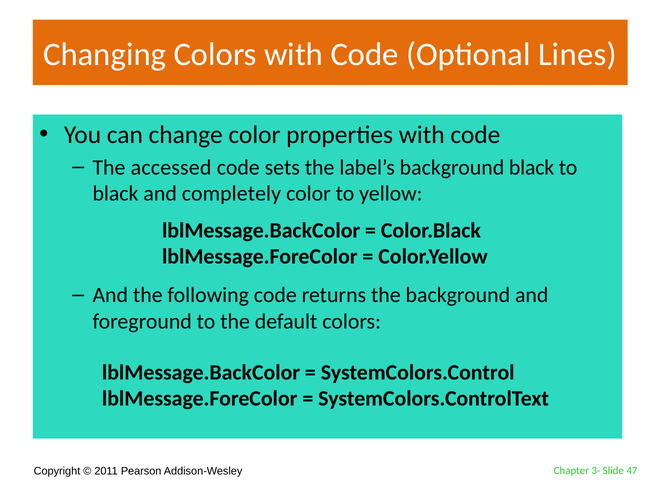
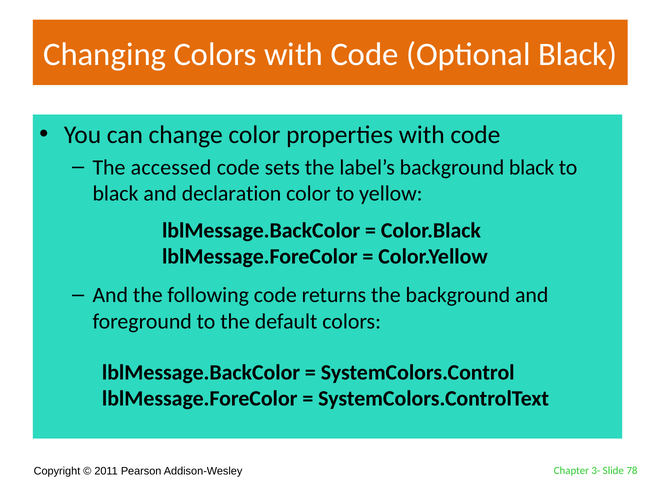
Optional Lines: Lines -> Black
completely: completely -> declaration
47: 47 -> 78
